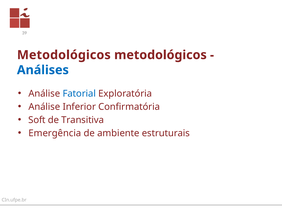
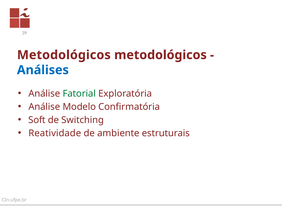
Fatorial colour: blue -> green
Inferior: Inferior -> Modelo
Transitiva: Transitiva -> Switching
Emergência: Emergência -> Reatividade
